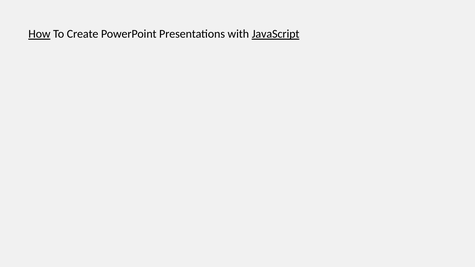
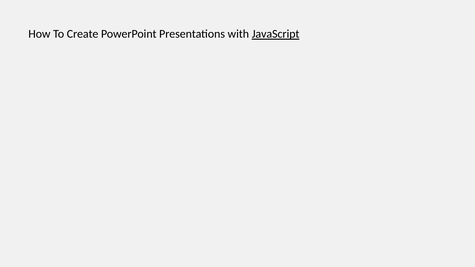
How underline: present -> none
